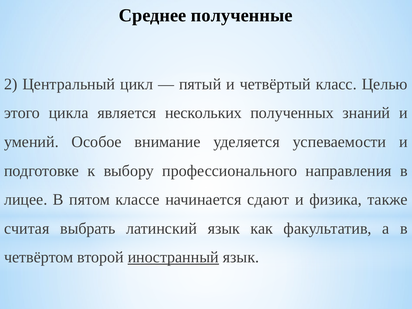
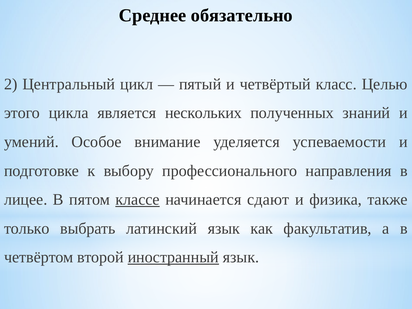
полученные: полученные -> обязательно
классе underline: none -> present
считая: считая -> только
